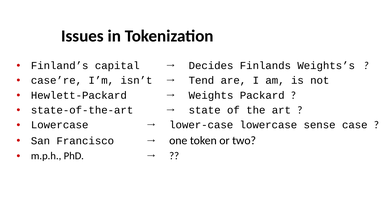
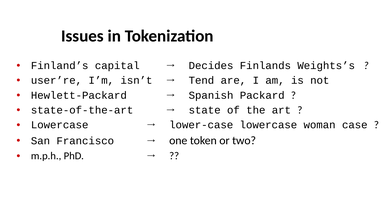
case’re: case’re -> user’re
Weights: Weights -> Spanish
sense: sense -> woman
